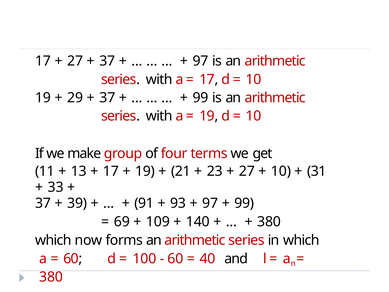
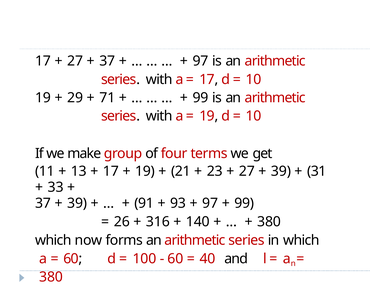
37 at (107, 98): 37 -> 71
10 at (281, 171): 10 -> 39
69: 69 -> 26
109: 109 -> 316
